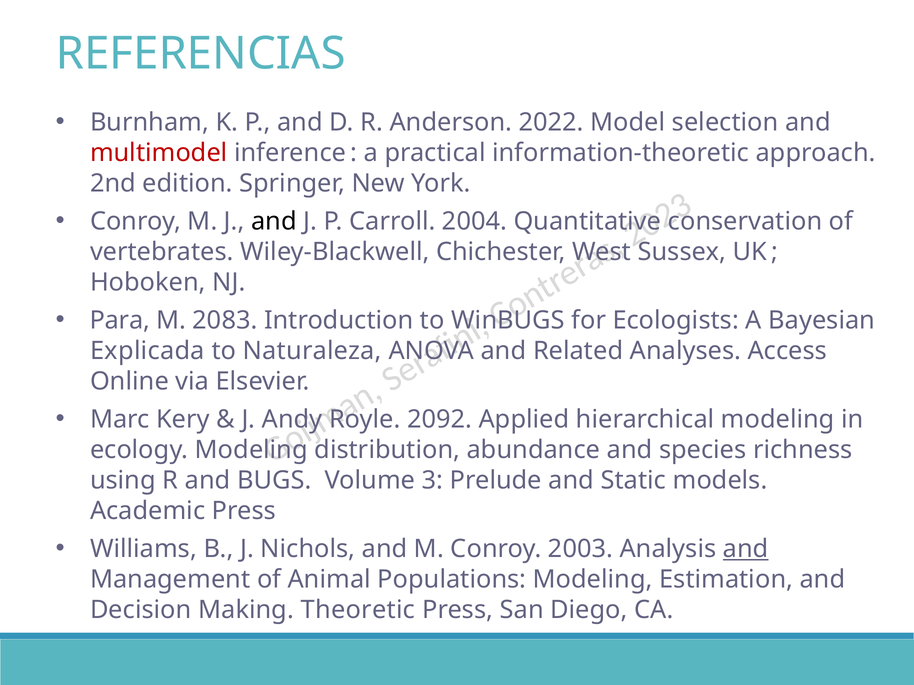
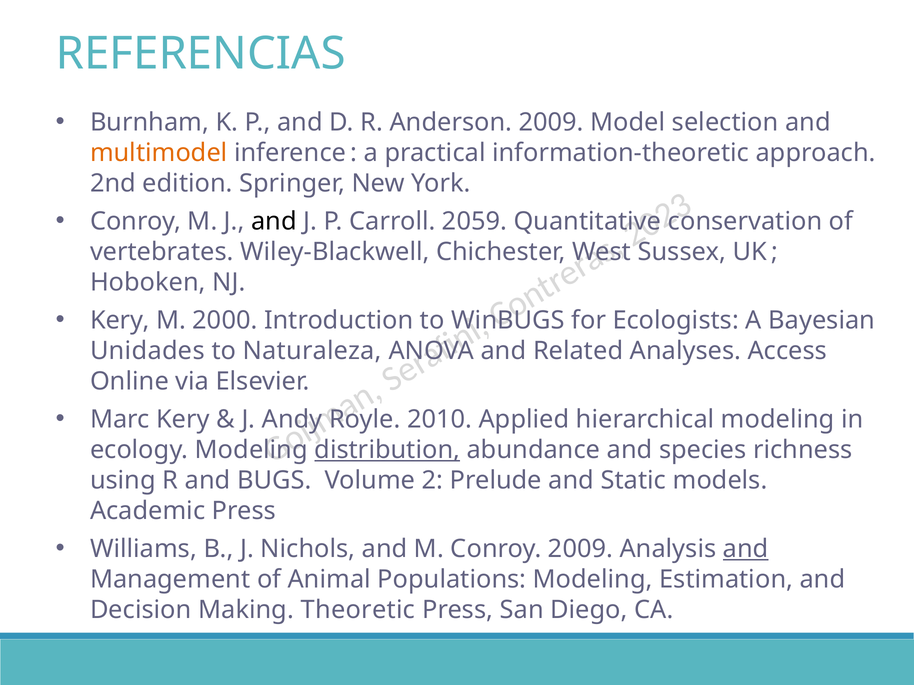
Anderson 2022: 2022 -> 2009
multimodel colour: red -> orange
2004: 2004 -> 2059
Para at (120, 321): Para -> Kery
2083: 2083 -> 2000
Explicada: Explicada -> Unidades
2092: 2092 -> 2010
distribution underline: none -> present
Volume 3: 3 -> 2
Conroy 2003: 2003 -> 2009
